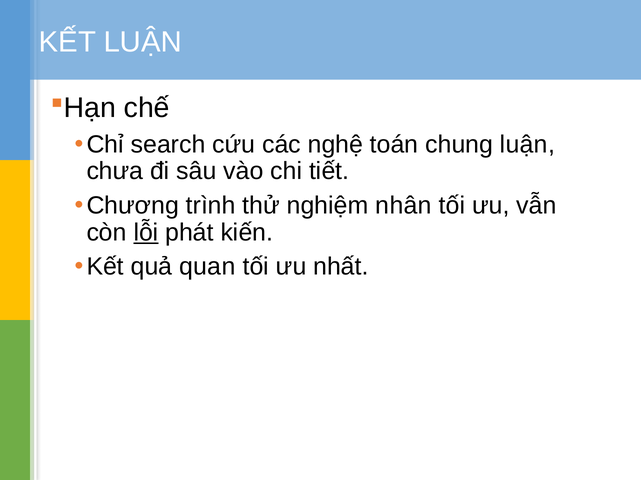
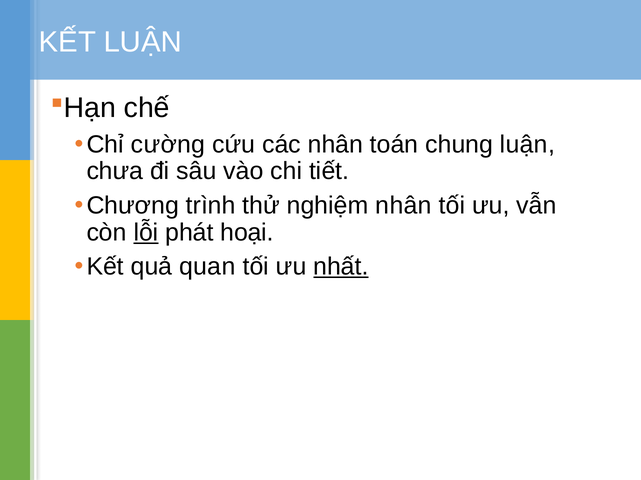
search: search -> cường
các nghệ: nghệ -> nhân
kiến: kiến -> hoại
nhất underline: none -> present
